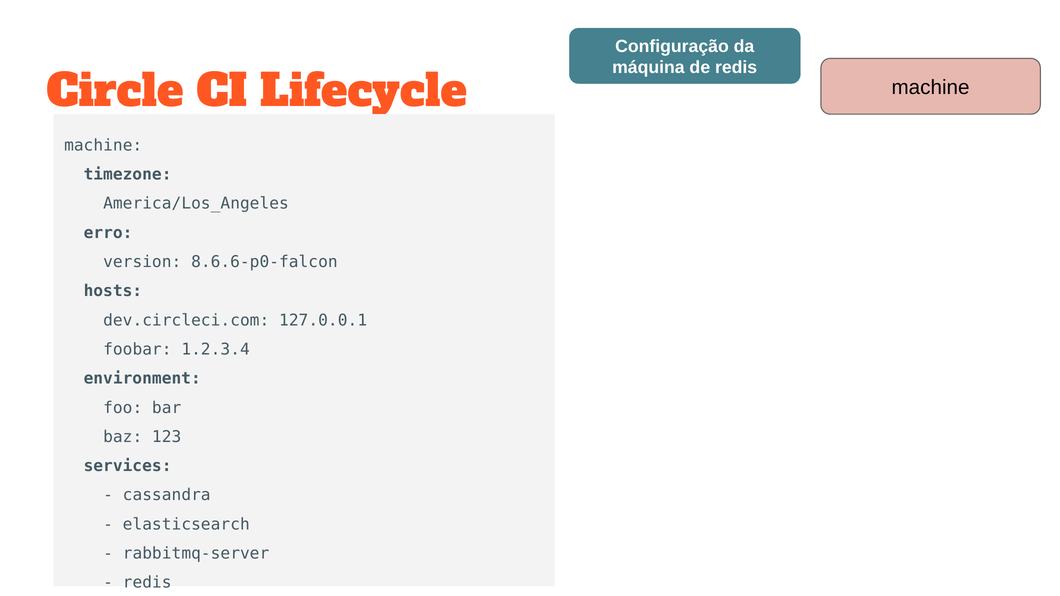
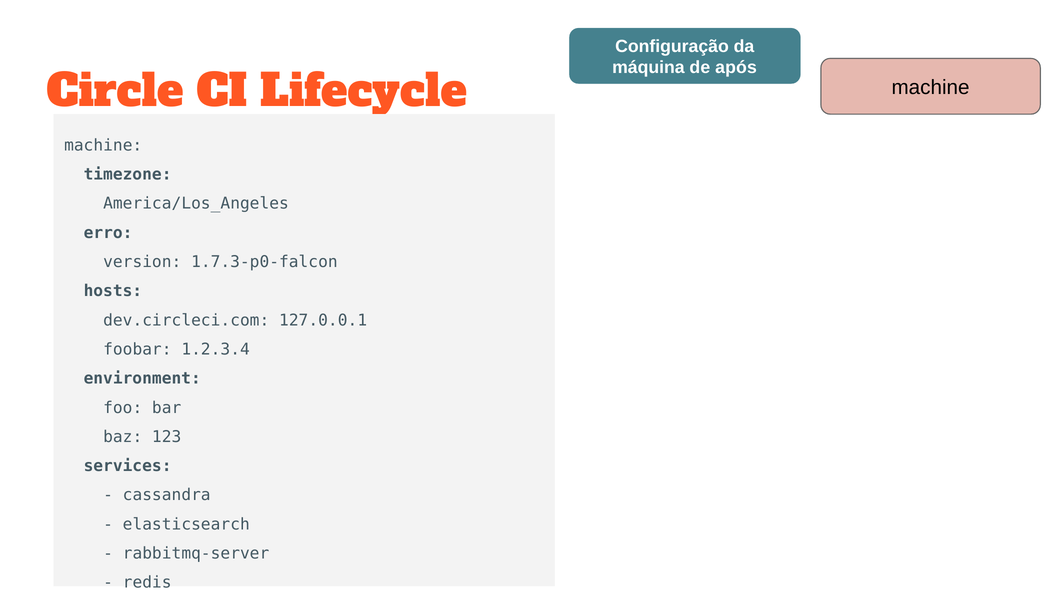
de redis: redis -> após
8.6.6-p0-falcon: 8.6.6-p0-falcon -> 1.7.3-p0-falcon
